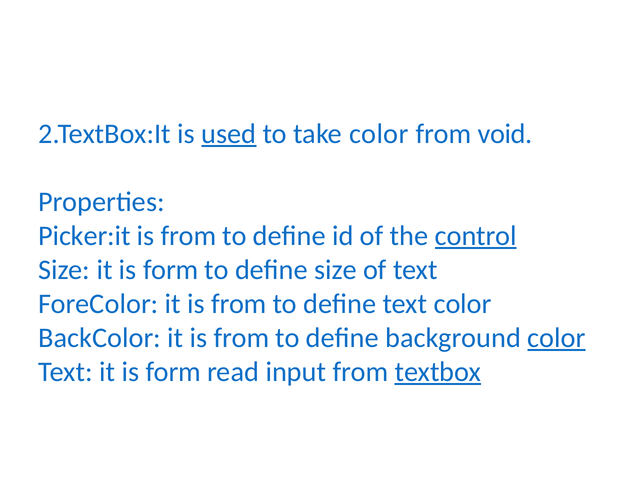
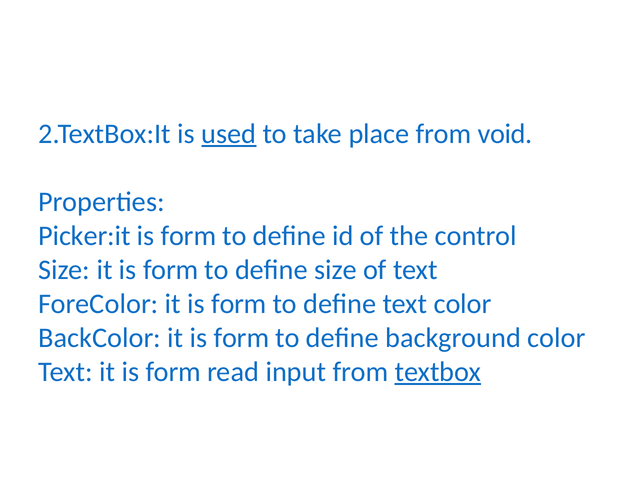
take color: color -> place
from at (189, 236): from -> form
control underline: present -> none
ForeColor it is from: from -> form
BackColor it is from: from -> form
color at (556, 338) underline: present -> none
